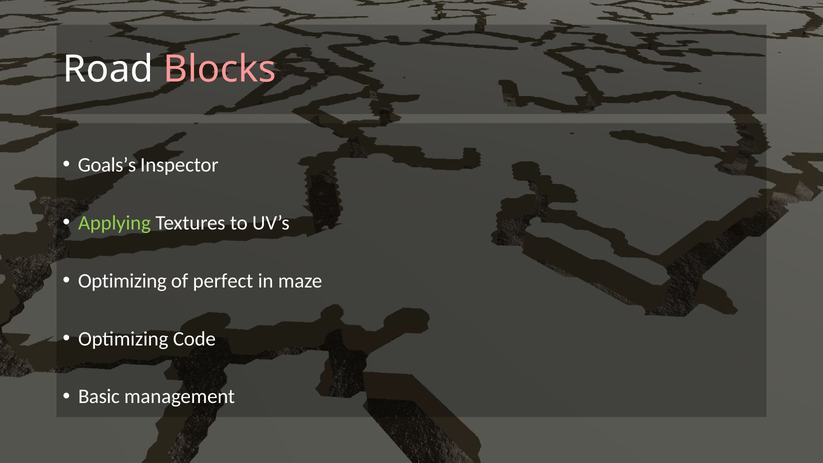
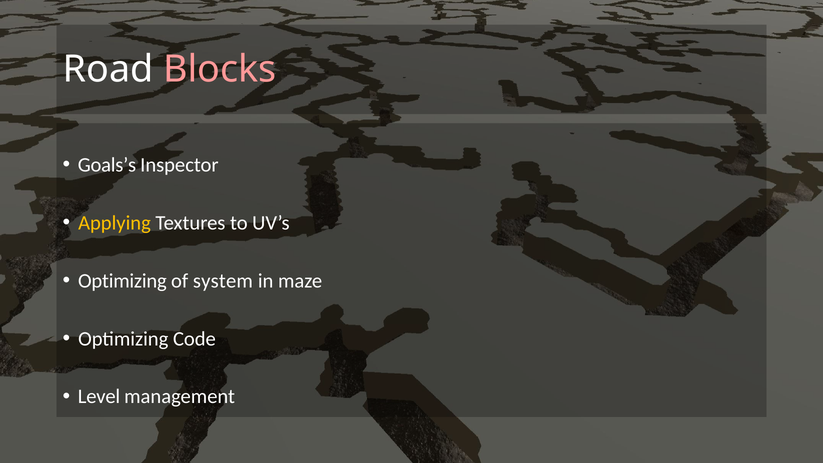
Applying colour: light green -> yellow
perfect: perfect -> system
Basic: Basic -> Level
